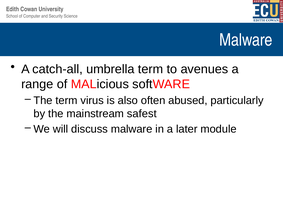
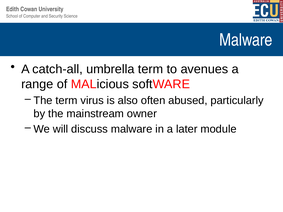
safest: safest -> owner
